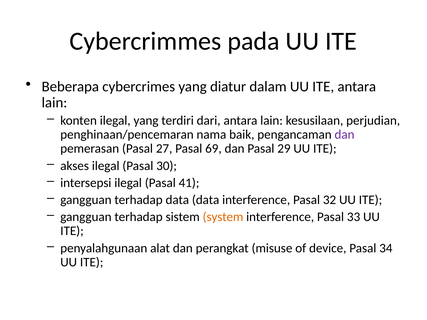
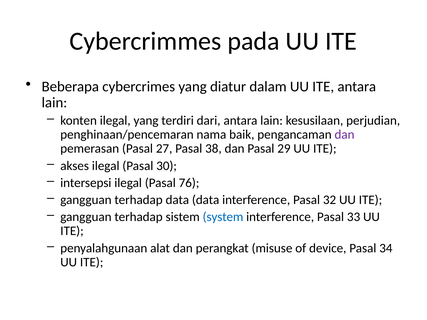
69: 69 -> 38
41: 41 -> 76
system colour: orange -> blue
